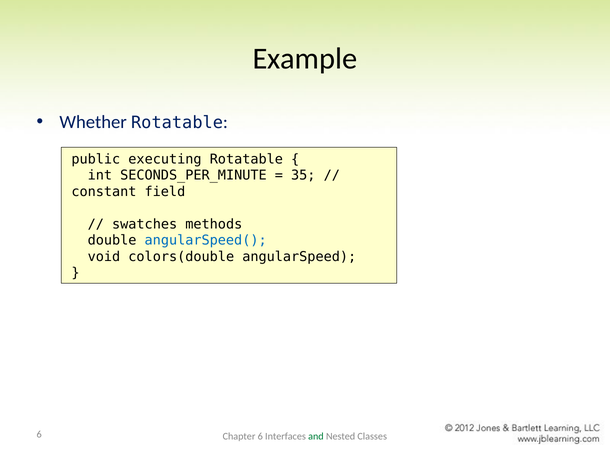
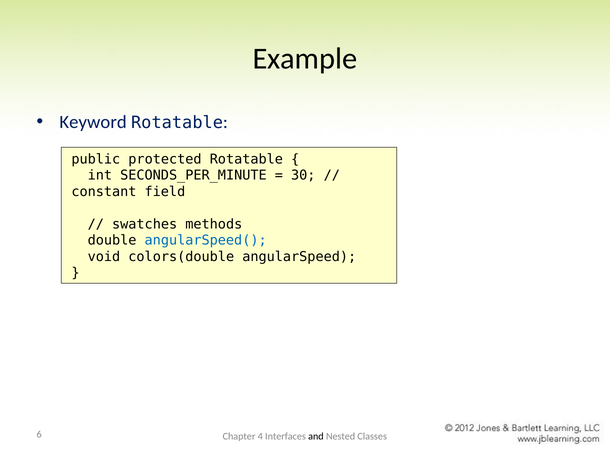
Whether: Whether -> Keyword
executing: executing -> protected
35: 35 -> 30
Chapter 6: 6 -> 4
and colour: green -> black
